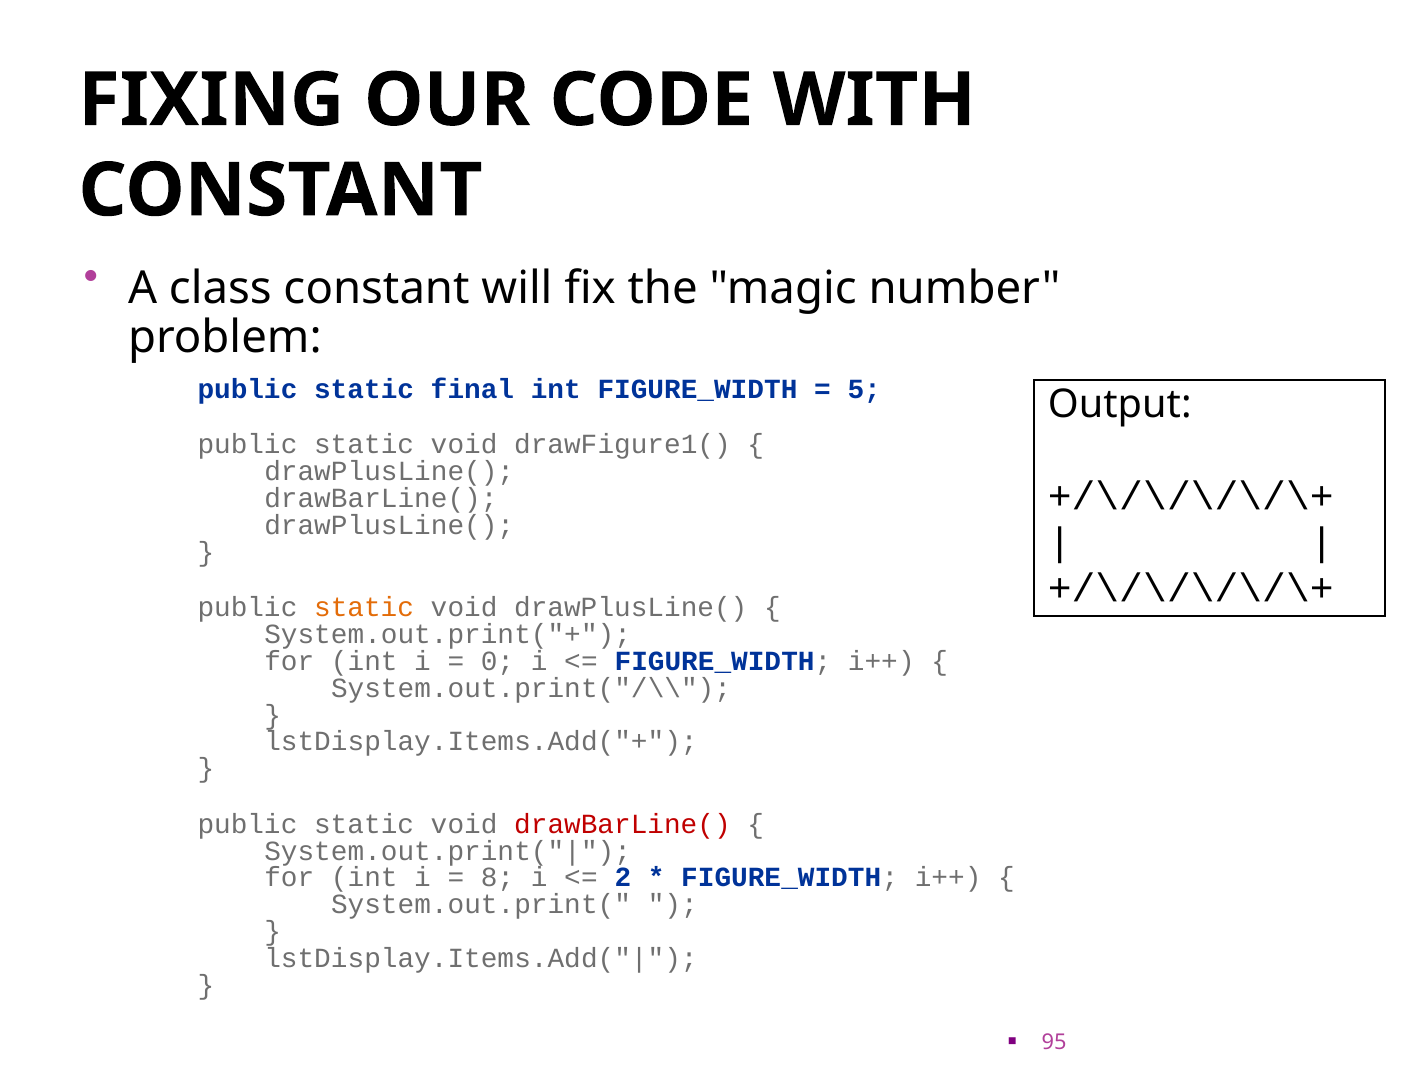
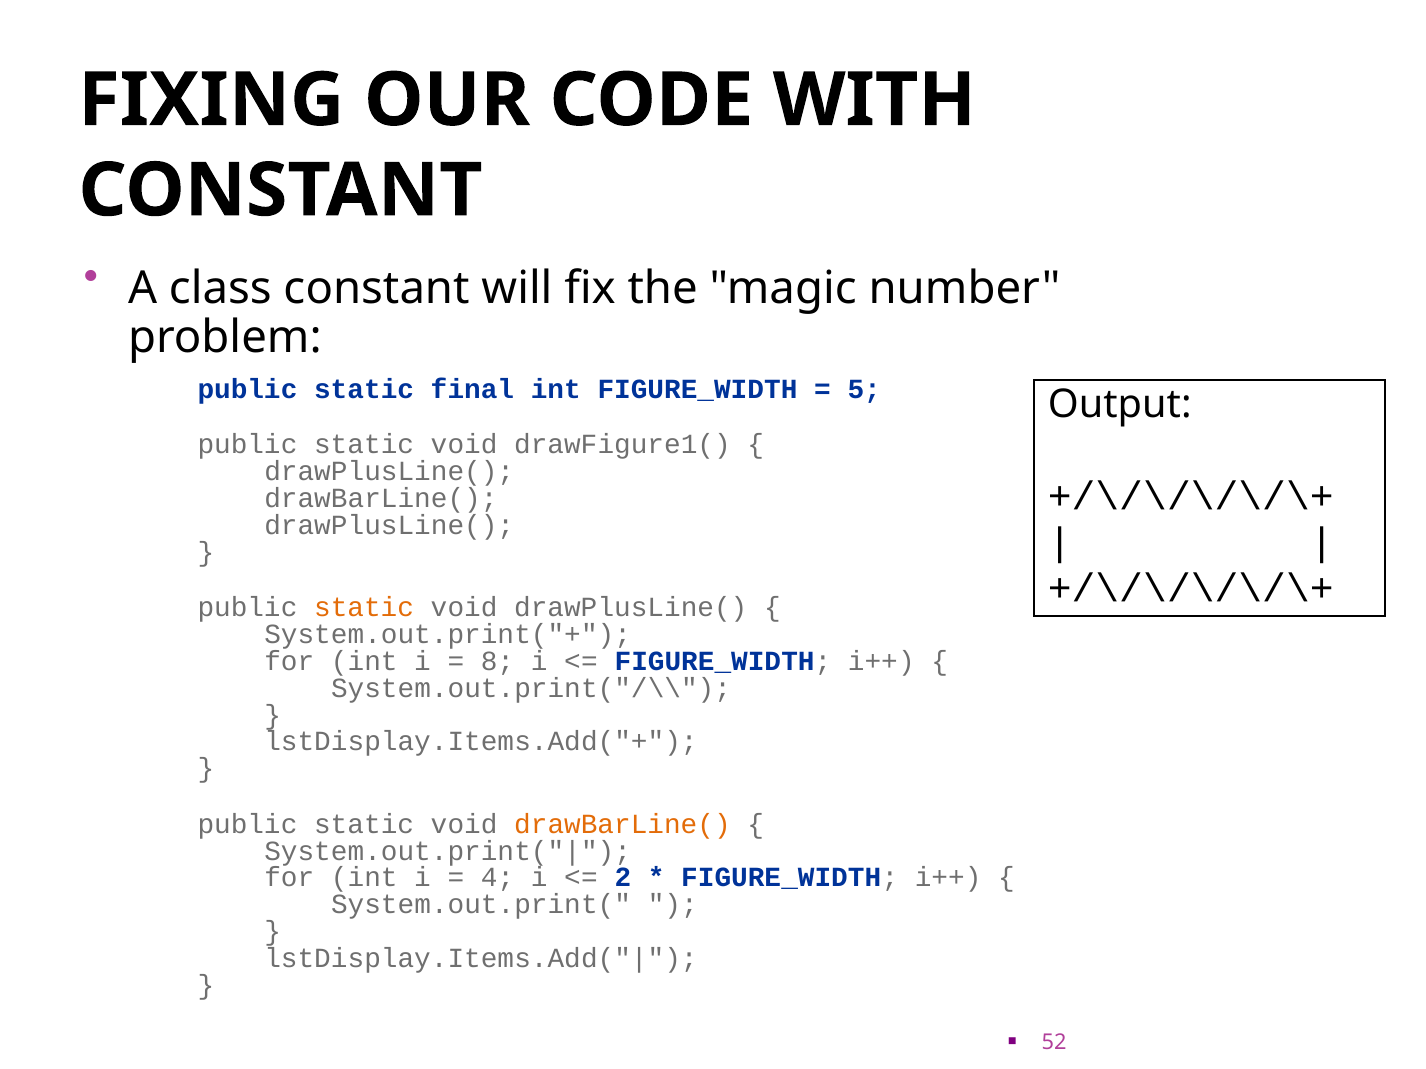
0: 0 -> 8
drawBarLine( at (622, 825) colour: red -> orange
8: 8 -> 4
95: 95 -> 52
